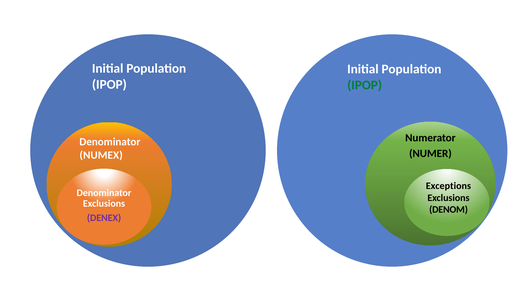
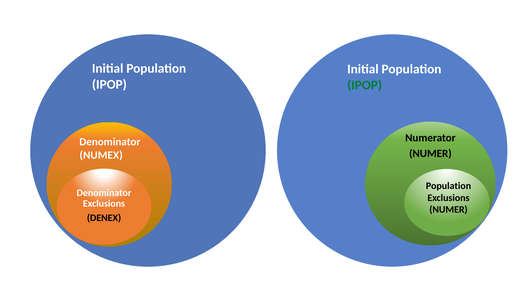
Exceptions at (448, 186): Exceptions -> Population
DENOM at (449, 210): DENOM -> NUMER
DENEX colour: purple -> black
